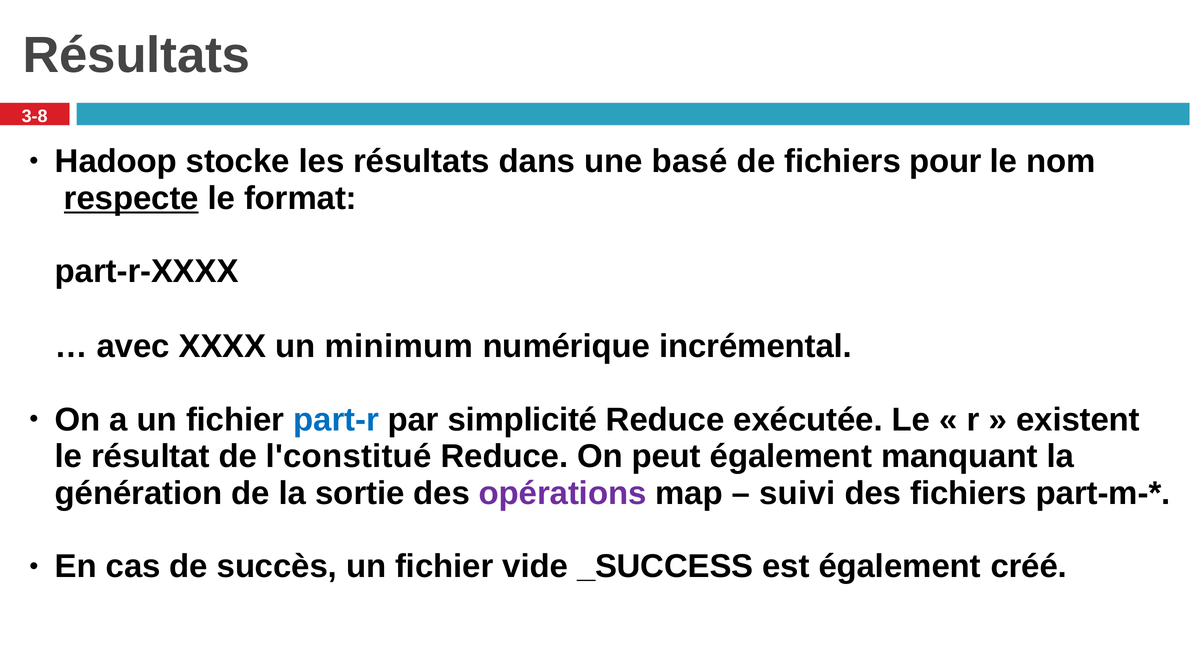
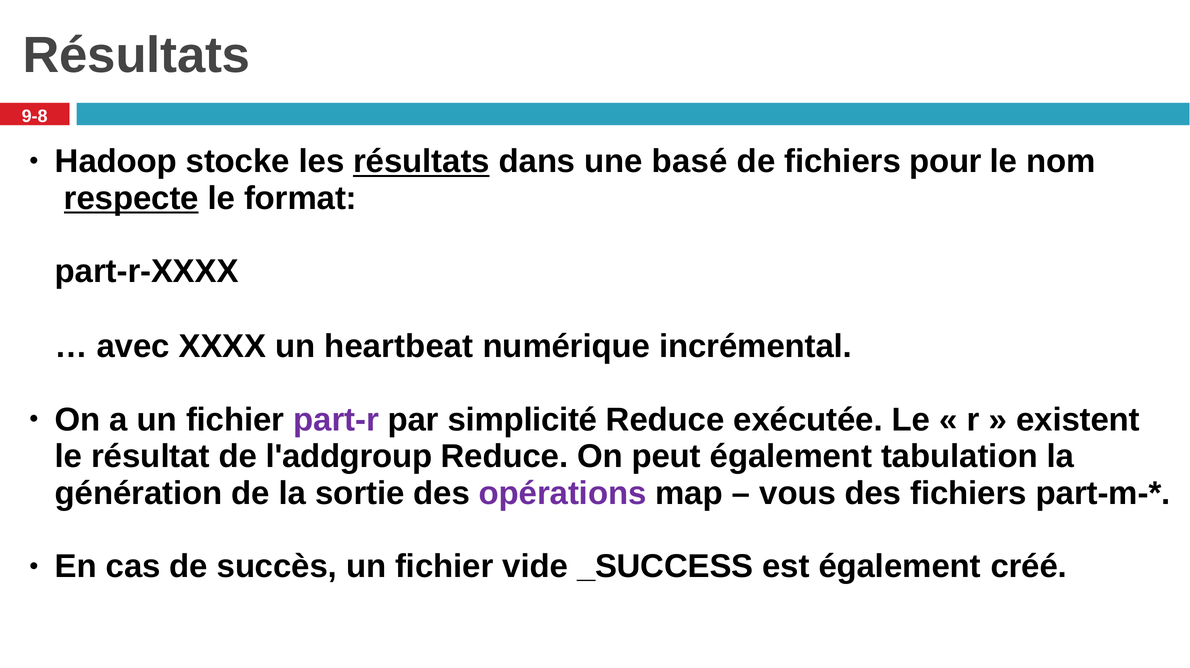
3-8: 3-8 -> 9-8
résultats at (422, 162) underline: none -> present
minimum: minimum -> heartbeat
part-r colour: blue -> purple
l'constitué: l'constitué -> l'addgroup
manquant: manquant -> tabulation
suivi: suivi -> vous
